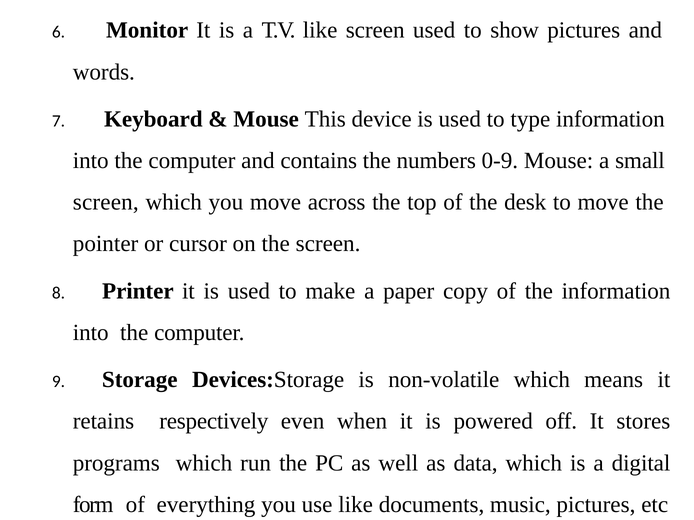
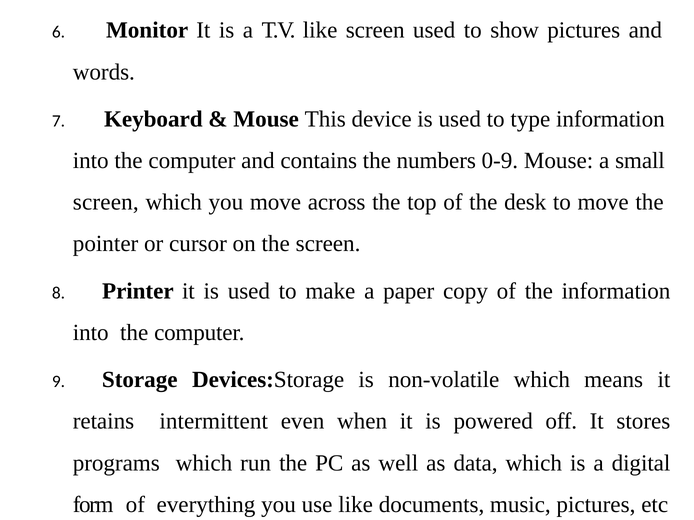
respectively: respectively -> intermittent
